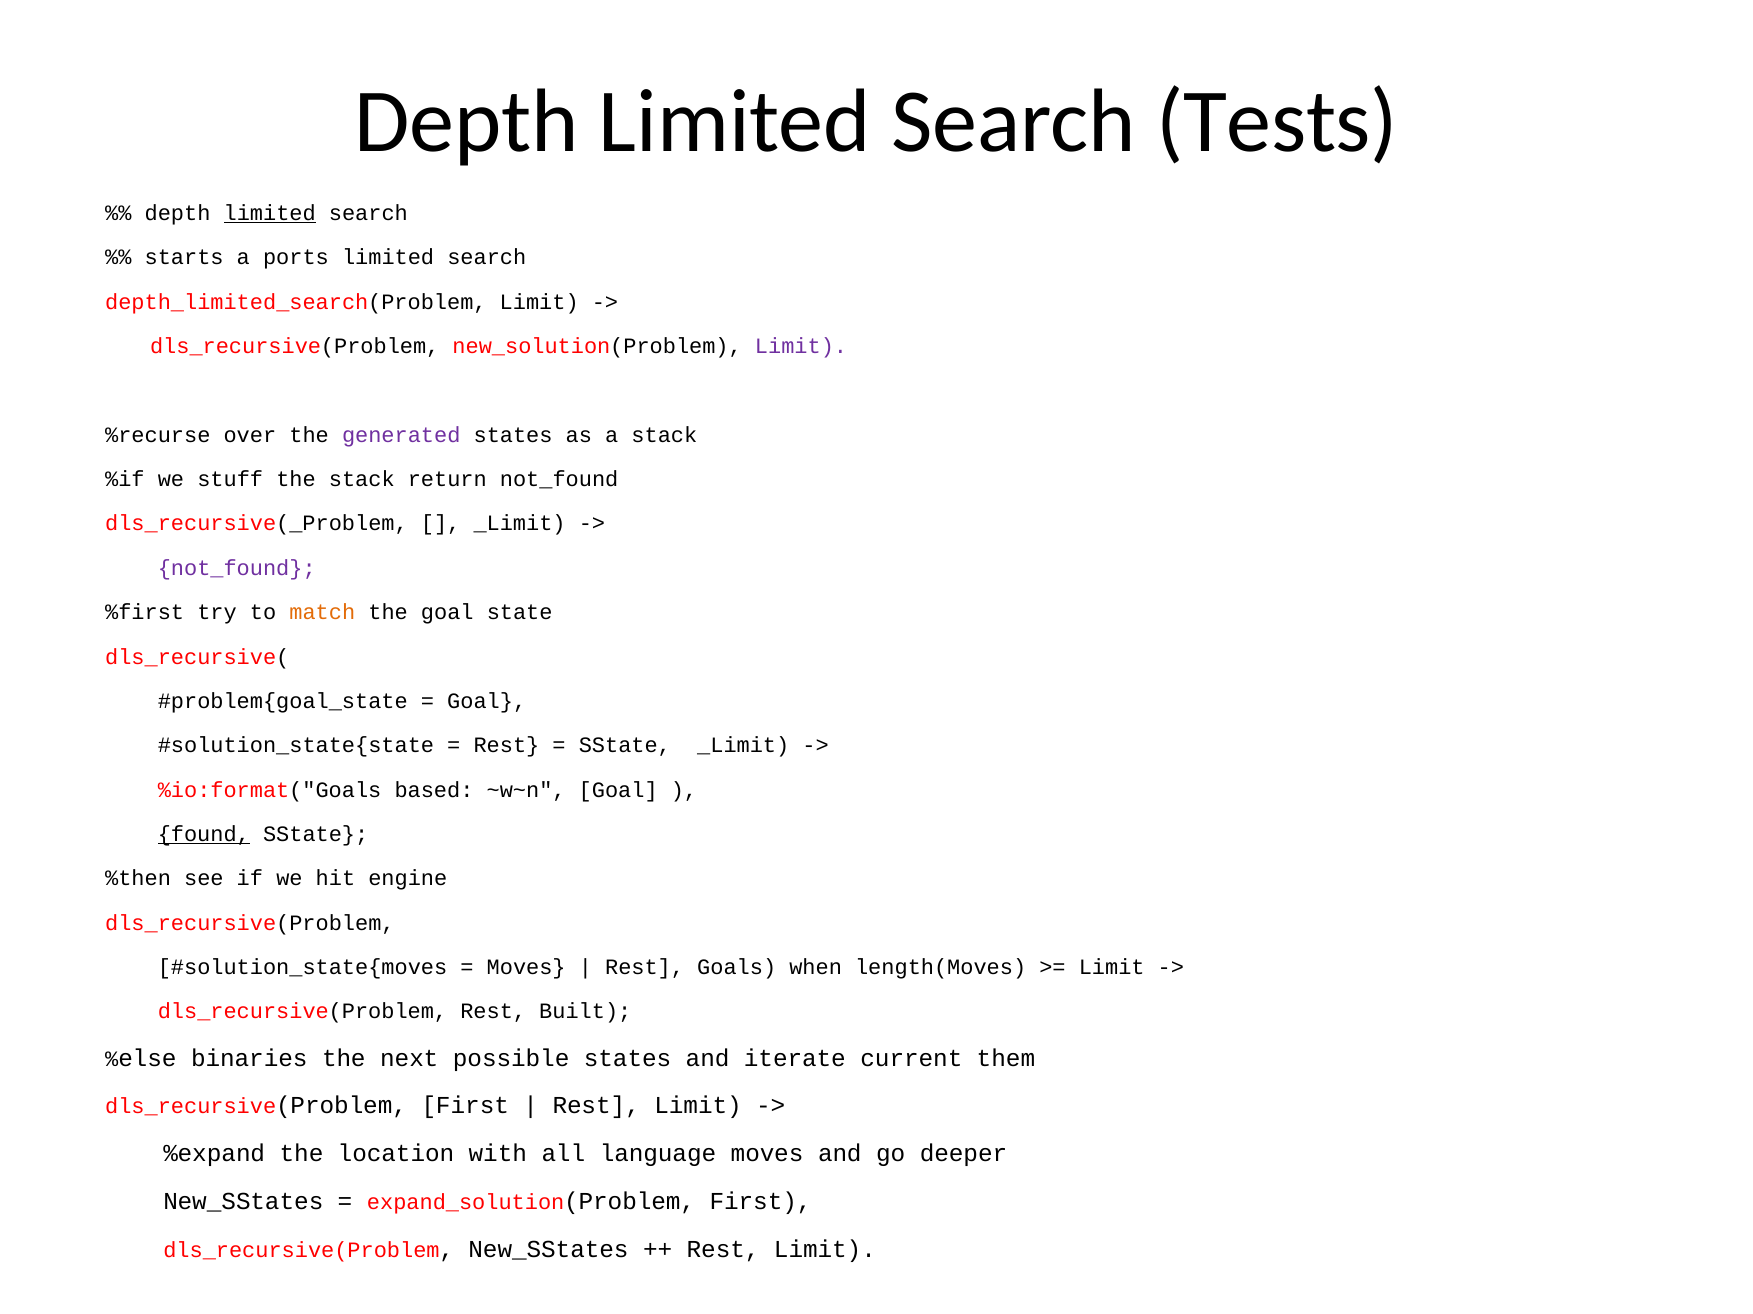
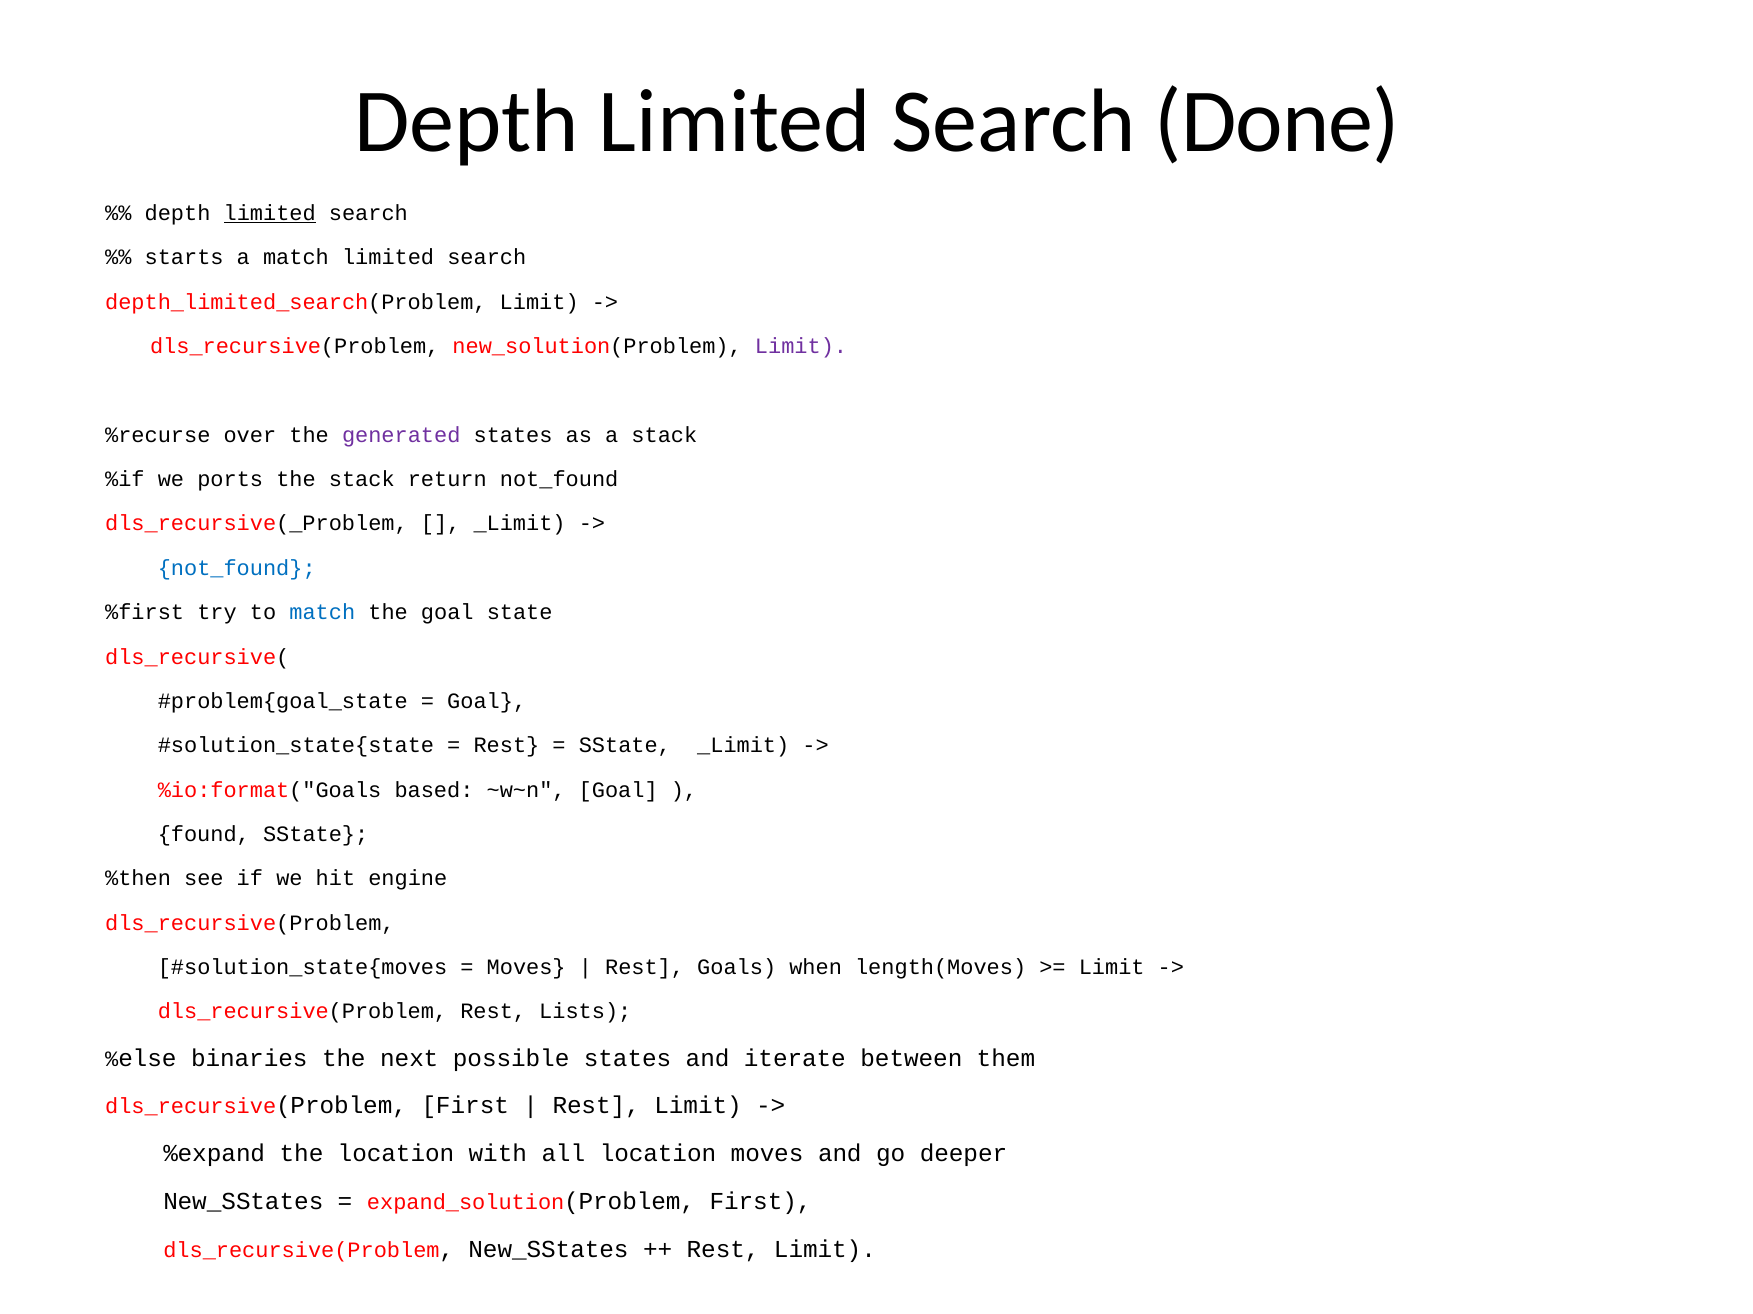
Tests: Tests -> Done
a ports: ports -> match
stuff: stuff -> ports
not_found at (237, 568) colour: purple -> blue
match at (322, 613) colour: orange -> blue
found underline: present -> none
Built: Built -> Lists
current: current -> between
all language: language -> location
